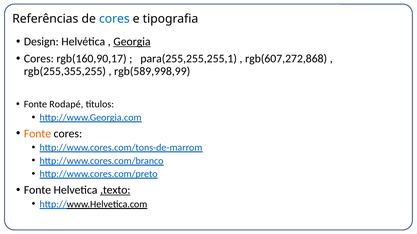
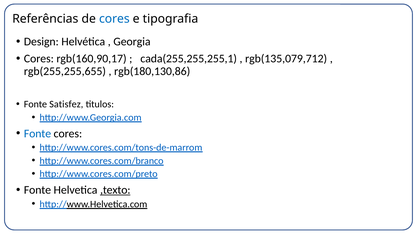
Georgia underline: present -> none
para(255,255,255,1: para(255,255,255,1 -> cada(255,255,255,1
rgb(607,272,868: rgb(607,272,868 -> rgb(135,079,712
rgb(255,355,255: rgb(255,355,255 -> rgb(255,255,655
rgb(589,998,99: rgb(589,998,99 -> rgb(180,130,86
Rodapé: Rodapé -> Satisfez
Fonte at (38, 134) colour: orange -> blue
